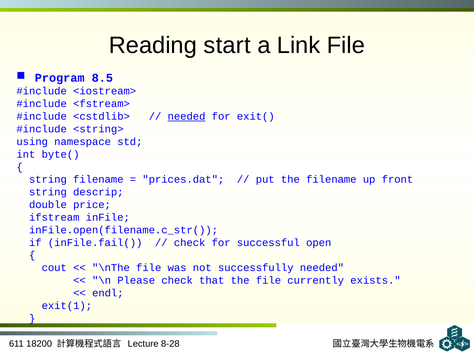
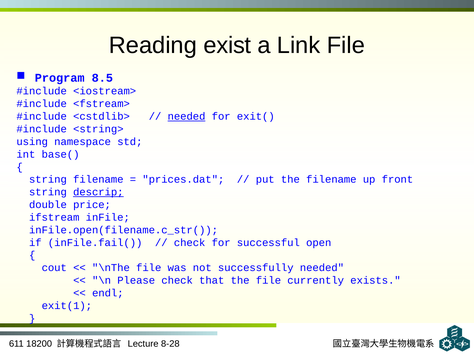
start: start -> exist
byte(: byte( -> base(
descrip underline: none -> present
